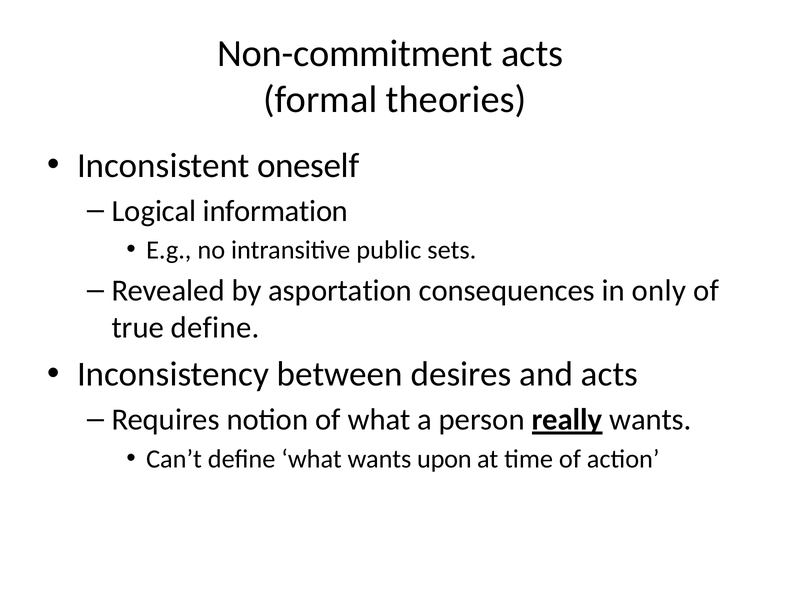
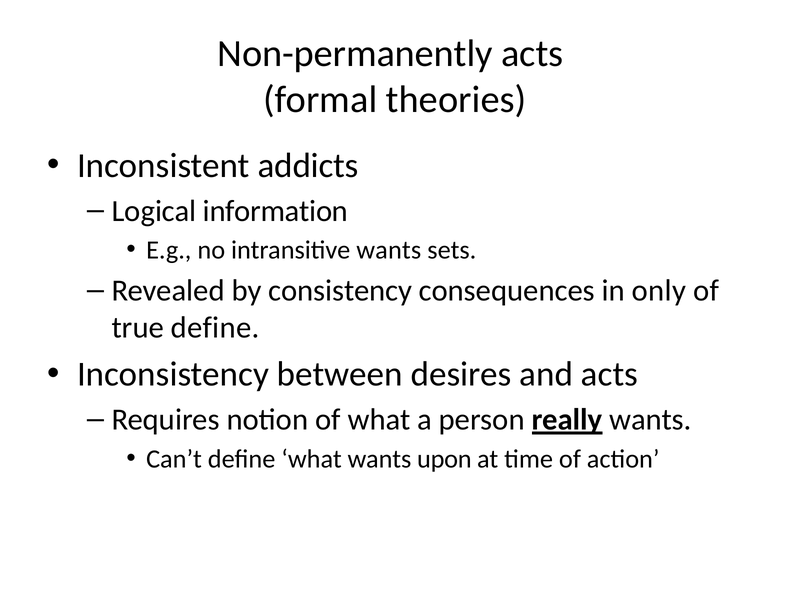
Non-commitment: Non-commitment -> Non-permanently
oneself: oneself -> addicts
intransitive public: public -> wants
asportation: asportation -> consistency
